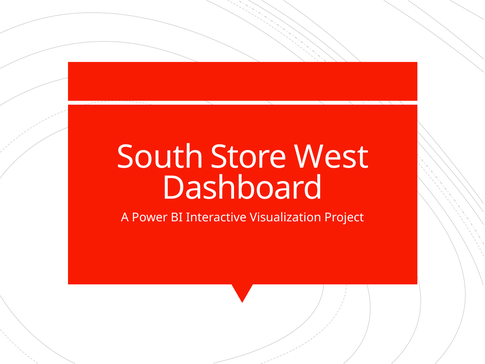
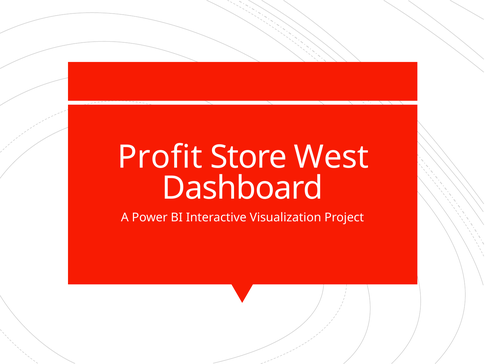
South: South -> Profit
